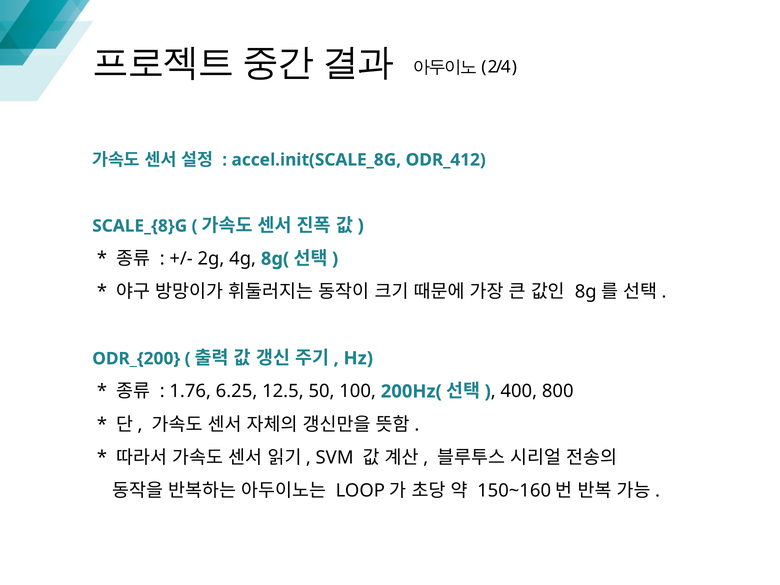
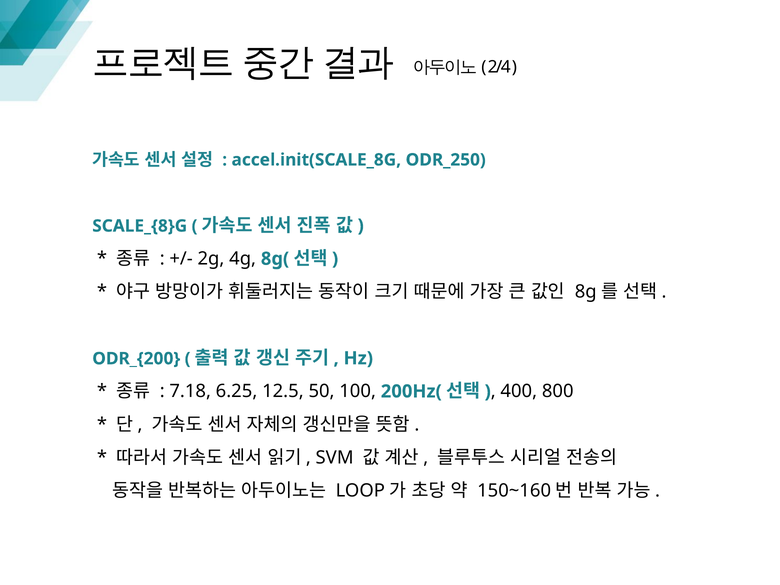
ODR_412: ODR_412 -> ODR_250
1.76: 1.76 -> 7.18
